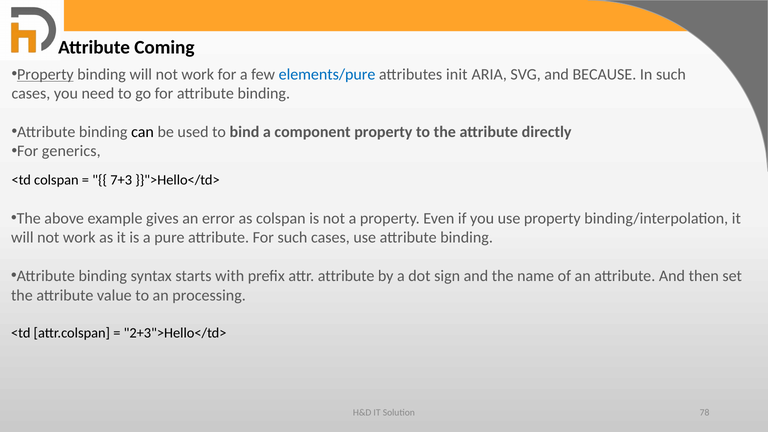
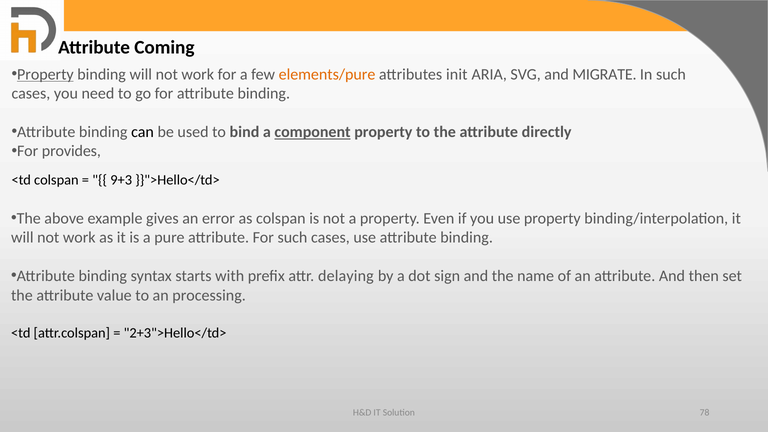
elements/pure colour: blue -> orange
BECAUSE: BECAUSE -> MIGRATE
component underline: none -> present
generics: generics -> provides
7+3: 7+3 -> 9+3
attr attribute: attribute -> delaying
